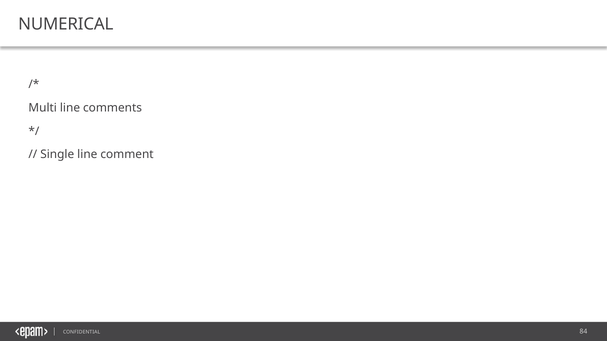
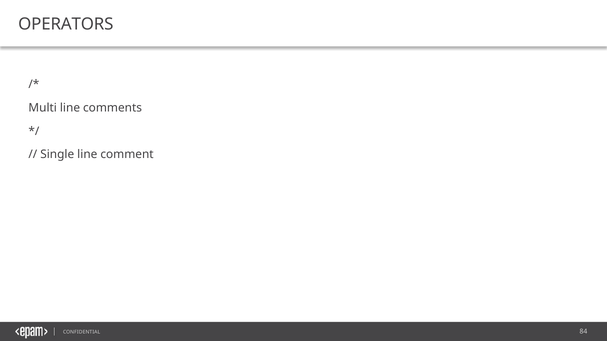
NUMERICAL: NUMERICAL -> OPERATORS
